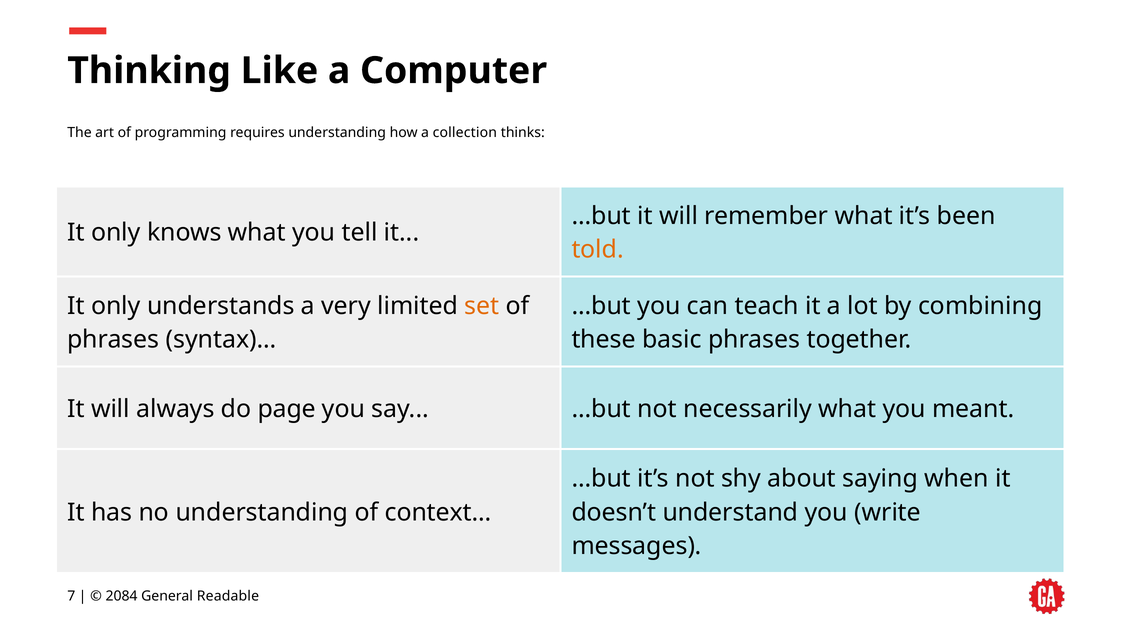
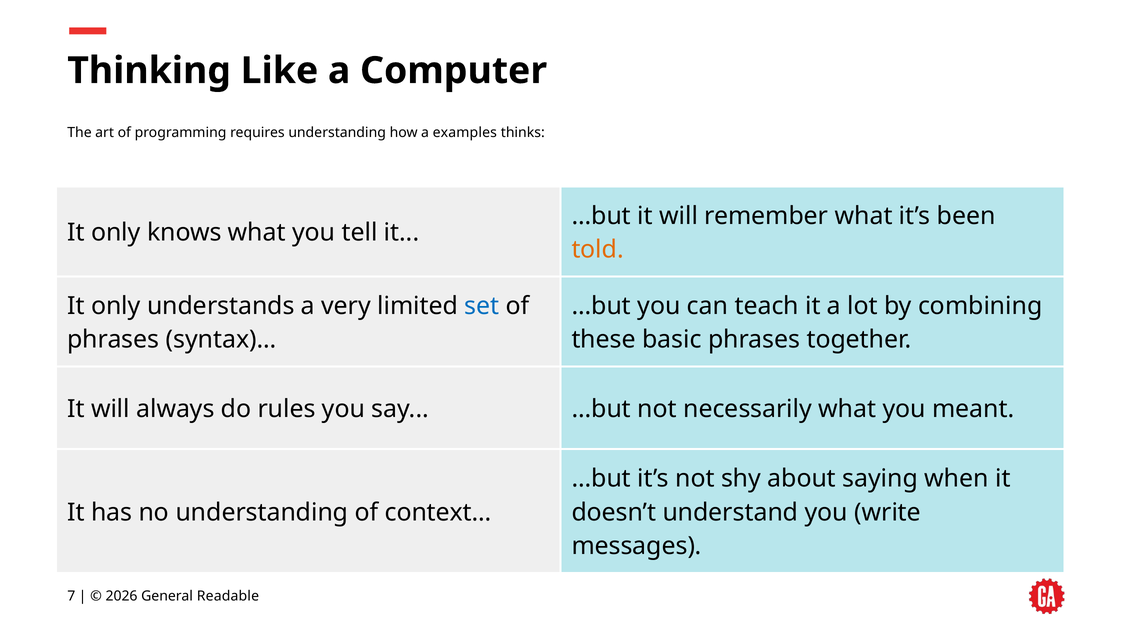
collection: collection -> examples
set colour: orange -> blue
page: page -> rules
2084: 2084 -> 2026
